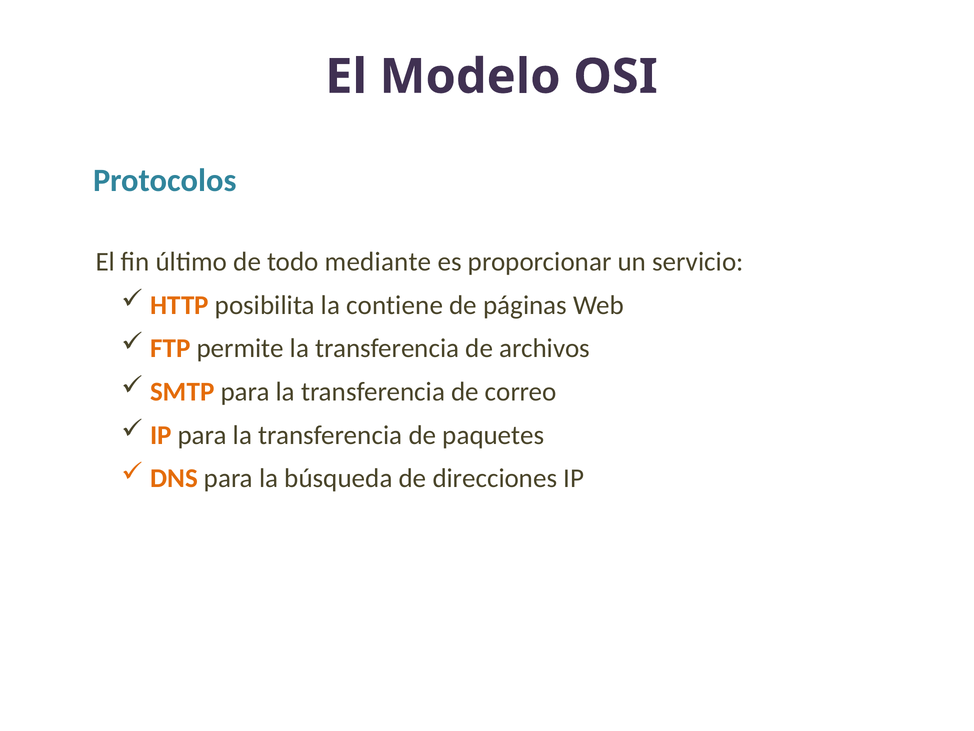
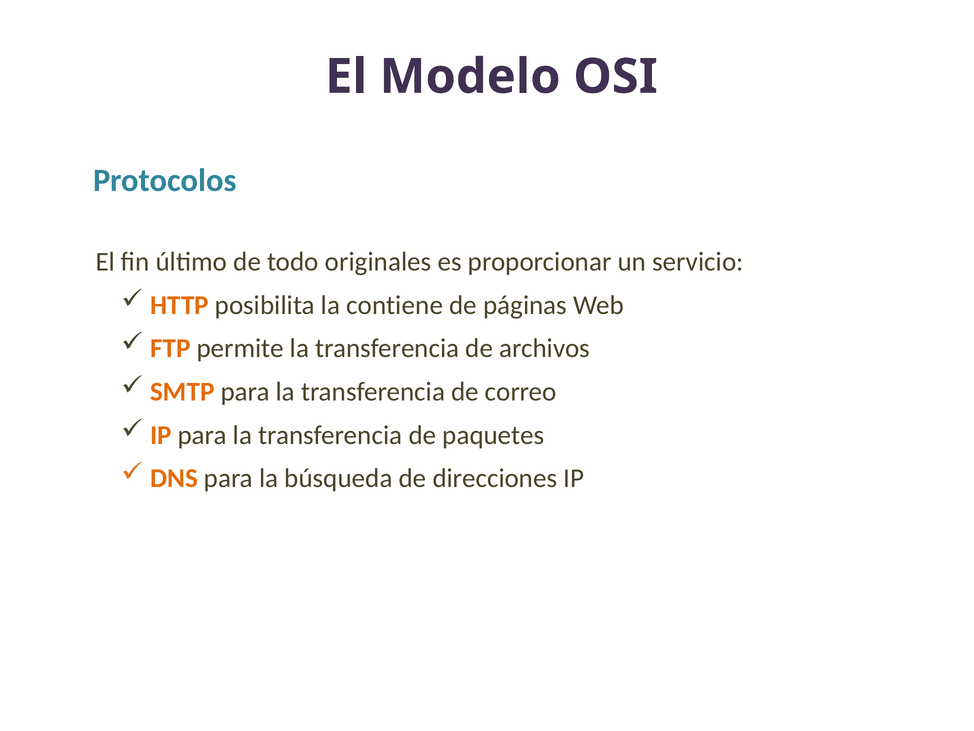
mediante: mediante -> originales
